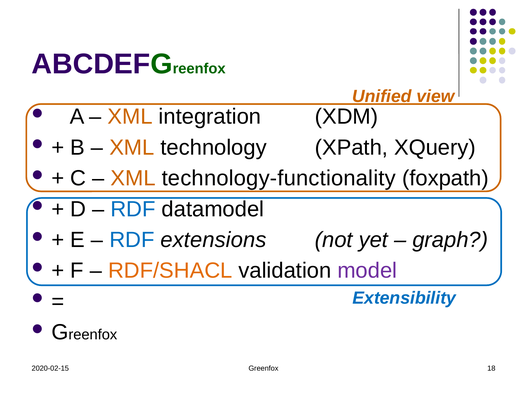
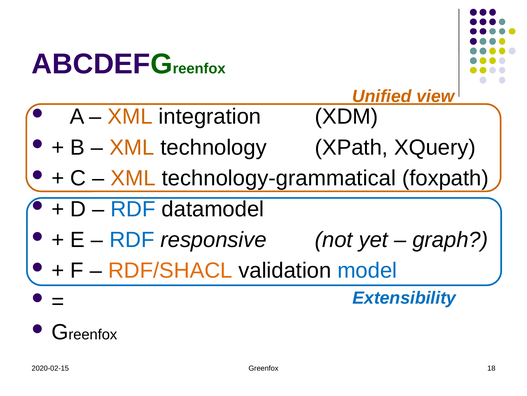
technology-functionality: technology-functionality -> technology-grammatical
extensions: extensions -> responsive
model colour: purple -> blue
